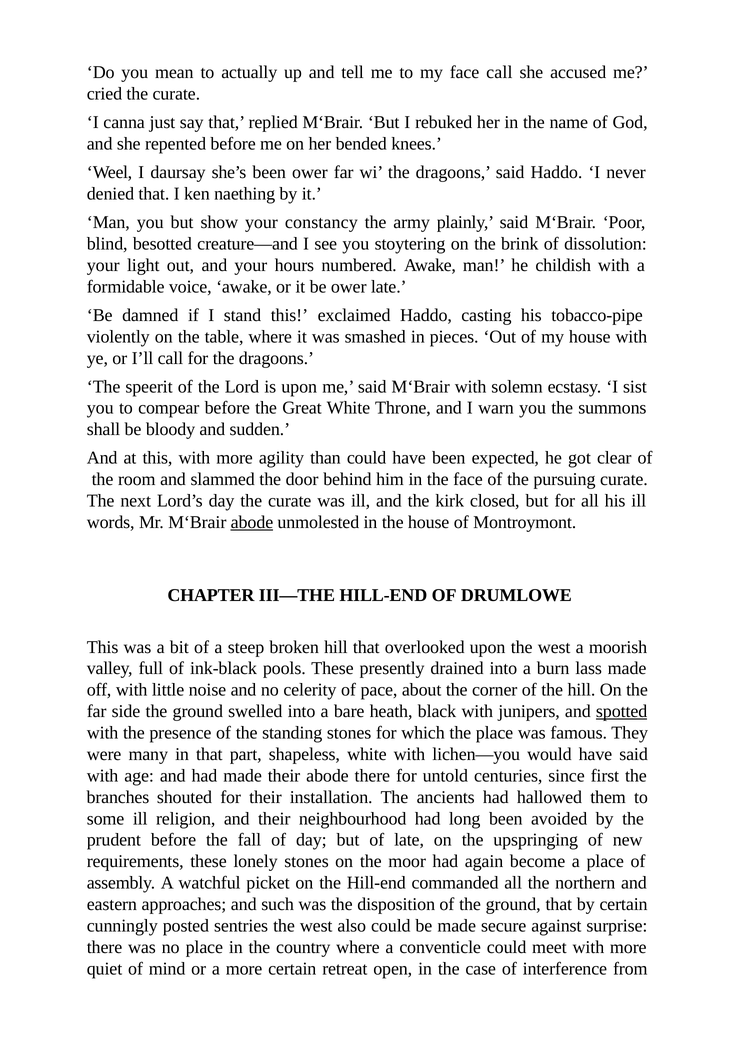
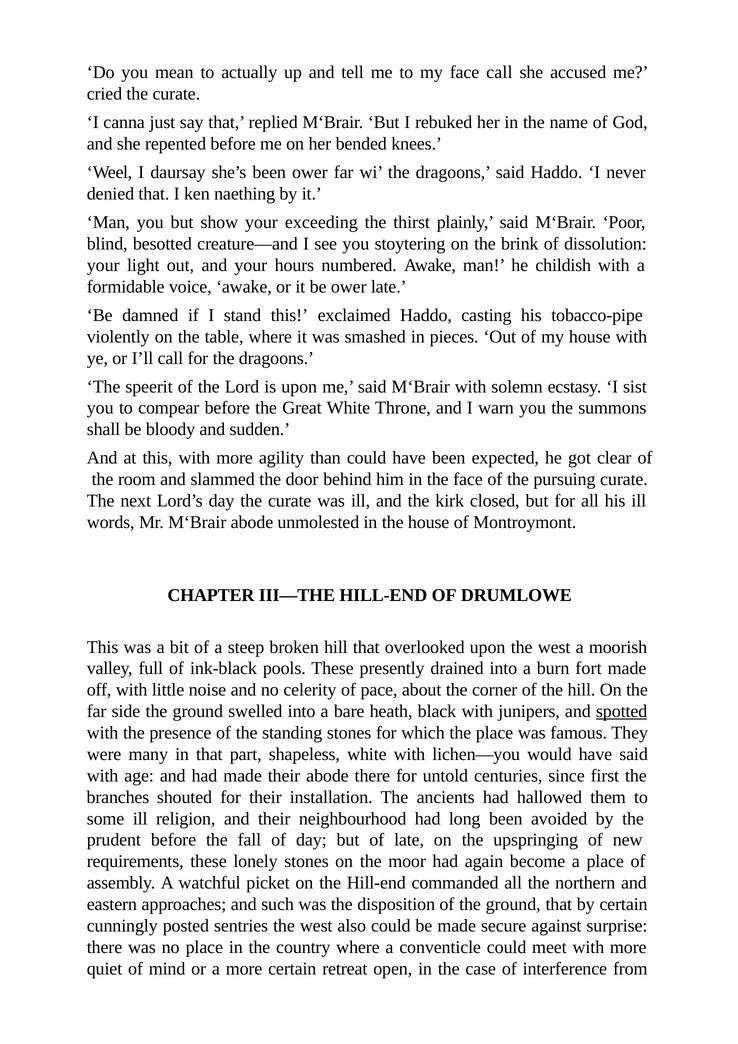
constancy: constancy -> exceeding
army: army -> thirst
abode at (252, 522) underline: present -> none
lass: lass -> fort
